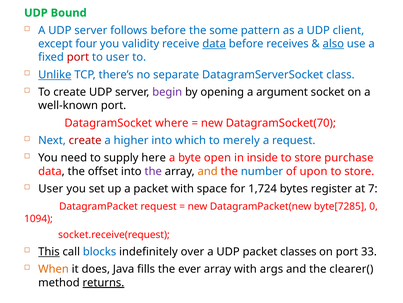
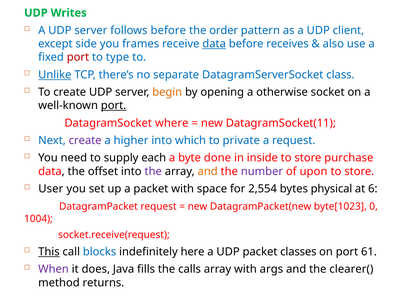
Bound: Bound -> Writes
some: some -> order
four: four -> side
validity: validity -> frames
also underline: present -> none
to user: user -> type
begin colour: purple -> orange
argument: argument -> otherwise
port at (114, 105) underline: none -> present
DatagramSocket(70: DatagramSocket(70 -> DatagramSocket(11
create at (85, 140) colour: red -> purple
merely: merely -> private
here: here -> each
open: open -> done
number colour: blue -> purple
1,724: 1,724 -> 2,554
register: register -> physical
7: 7 -> 6
byte[7285: byte[7285 -> byte[1023
1094: 1094 -> 1004
over: over -> here
33: 33 -> 61
When colour: orange -> purple
ever: ever -> calls
returns underline: present -> none
